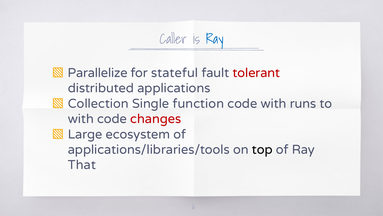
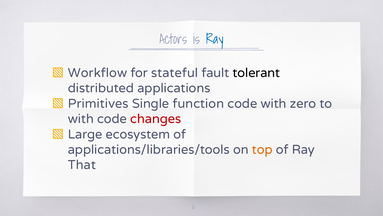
Caller: Caller -> Actors
Parallelize: Parallelize -> Workflow
tolerant colour: red -> black
Collection: Collection -> Primitives
runs: runs -> zero
top colour: black -> orange
